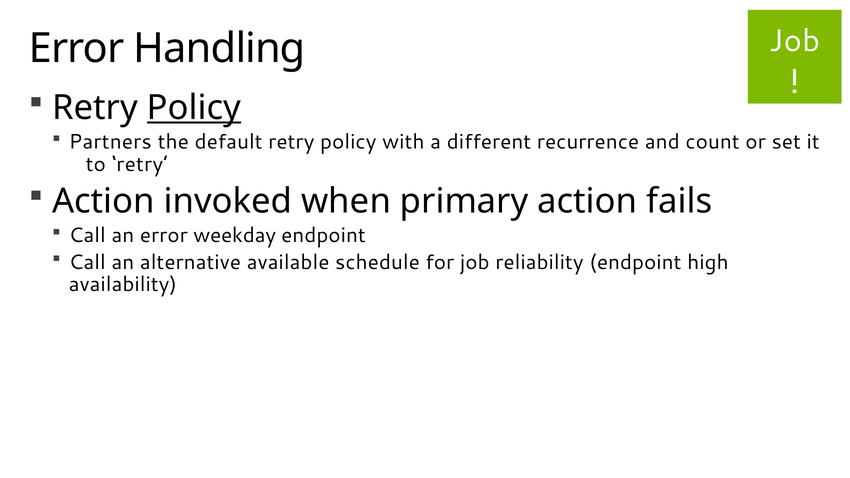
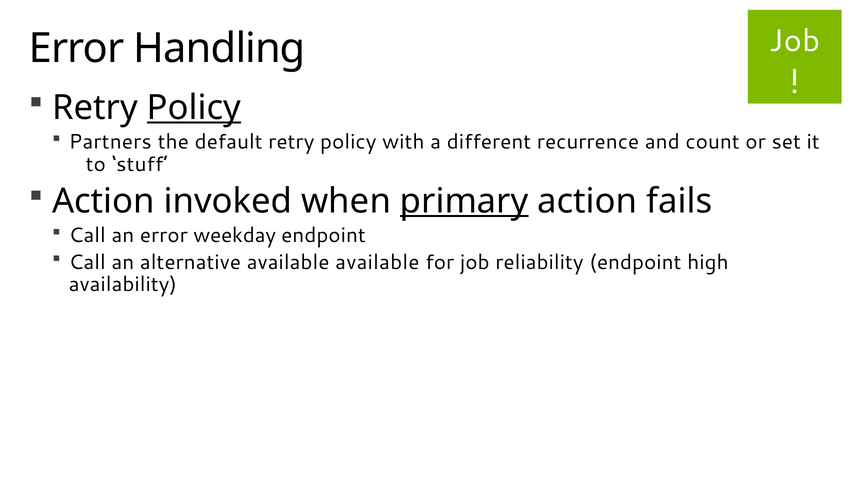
to retry: retry -> stuff
primary underline: none -> present
available schedule: schedule -> available
